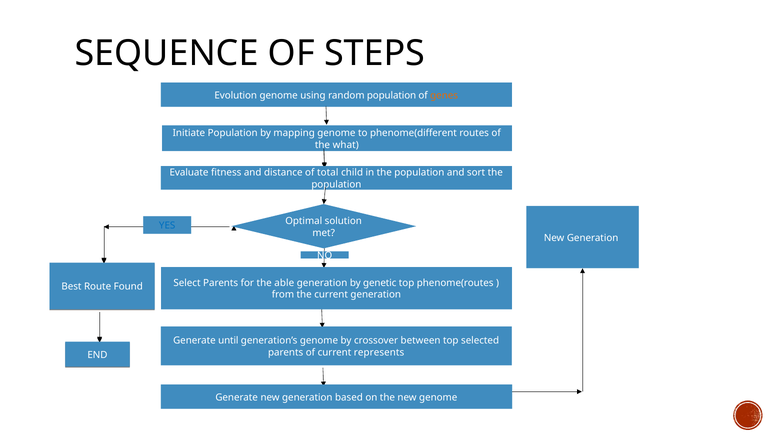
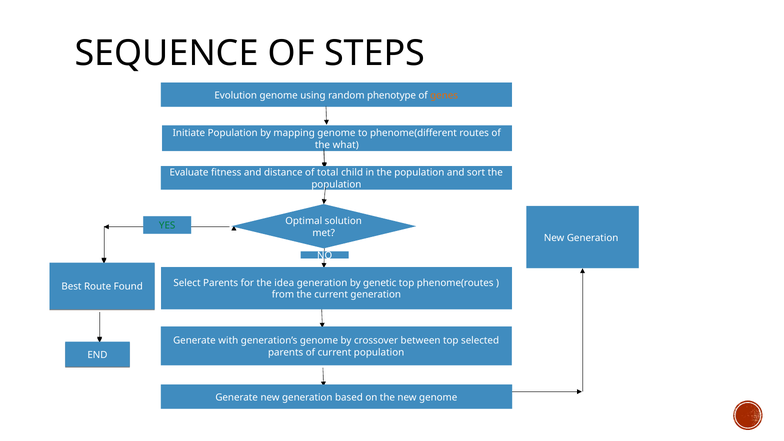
random population: population -> phenotype
YES colour: blue -> green
able: able -> idea
until: until -> with
current represents: represents -> population
